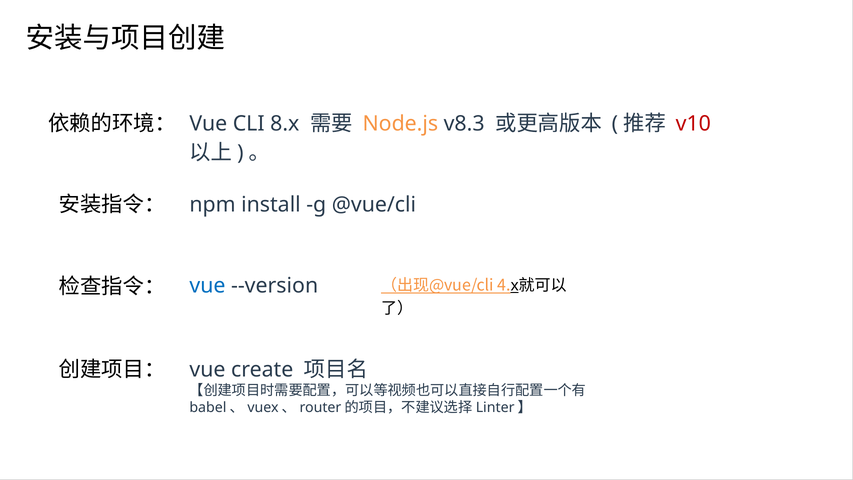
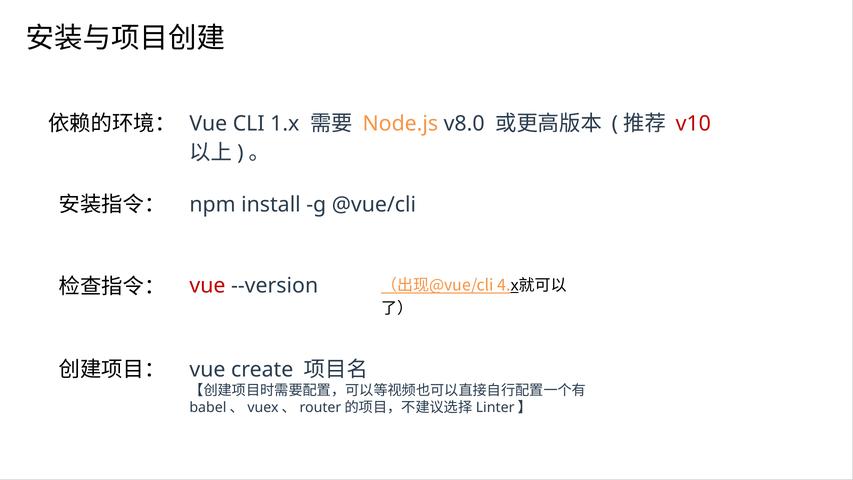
8.x: 8.x -> 1.x
v8.3: v8.3 -> v8.0
vue at (207, 285) colour: blue -> red
